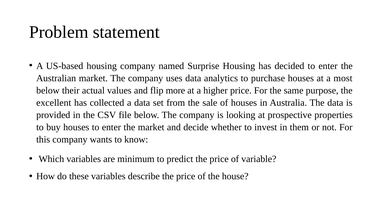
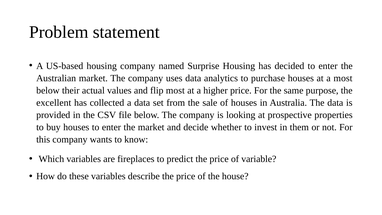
flip more: more -> most
minimum: minimum -> fireplaces
